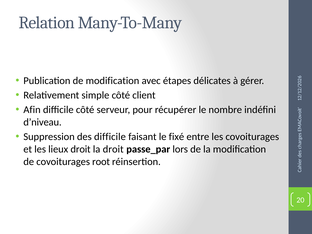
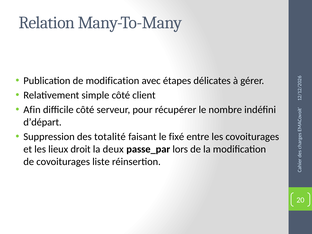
d’niveau: d’niveau -> d’départ
des difficile: difficile -> totalité
la droit: droit -> deux
root: root -> liste
